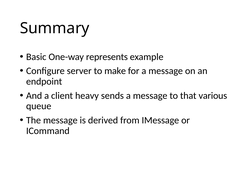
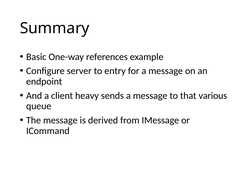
represents: represents -> references
make: make -> entry
